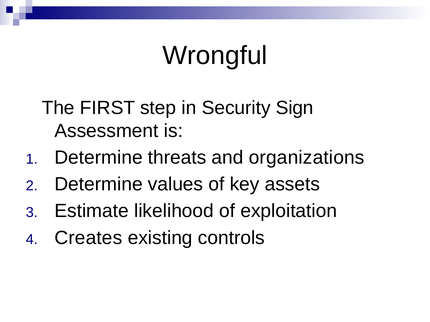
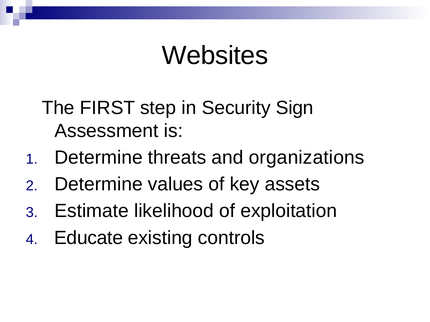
Wrongful: Wrongful -> Websites
Creates: Creates -> Educate
